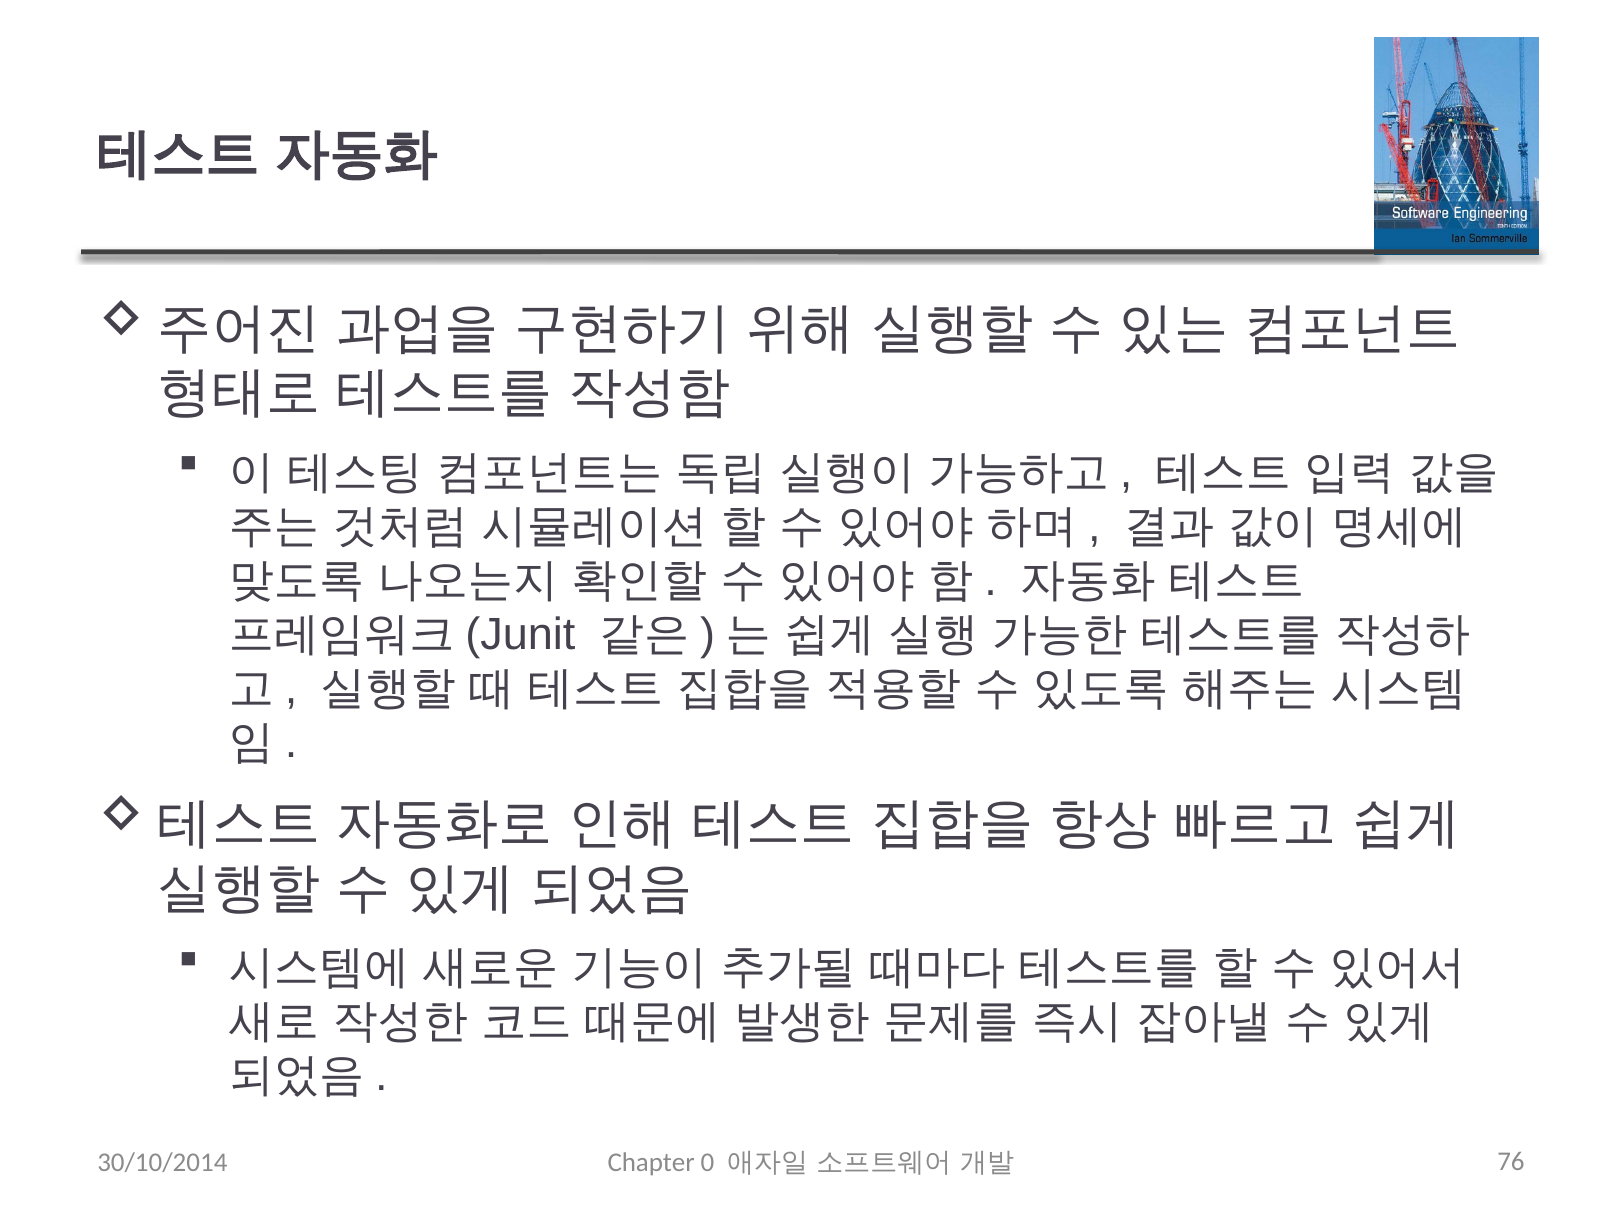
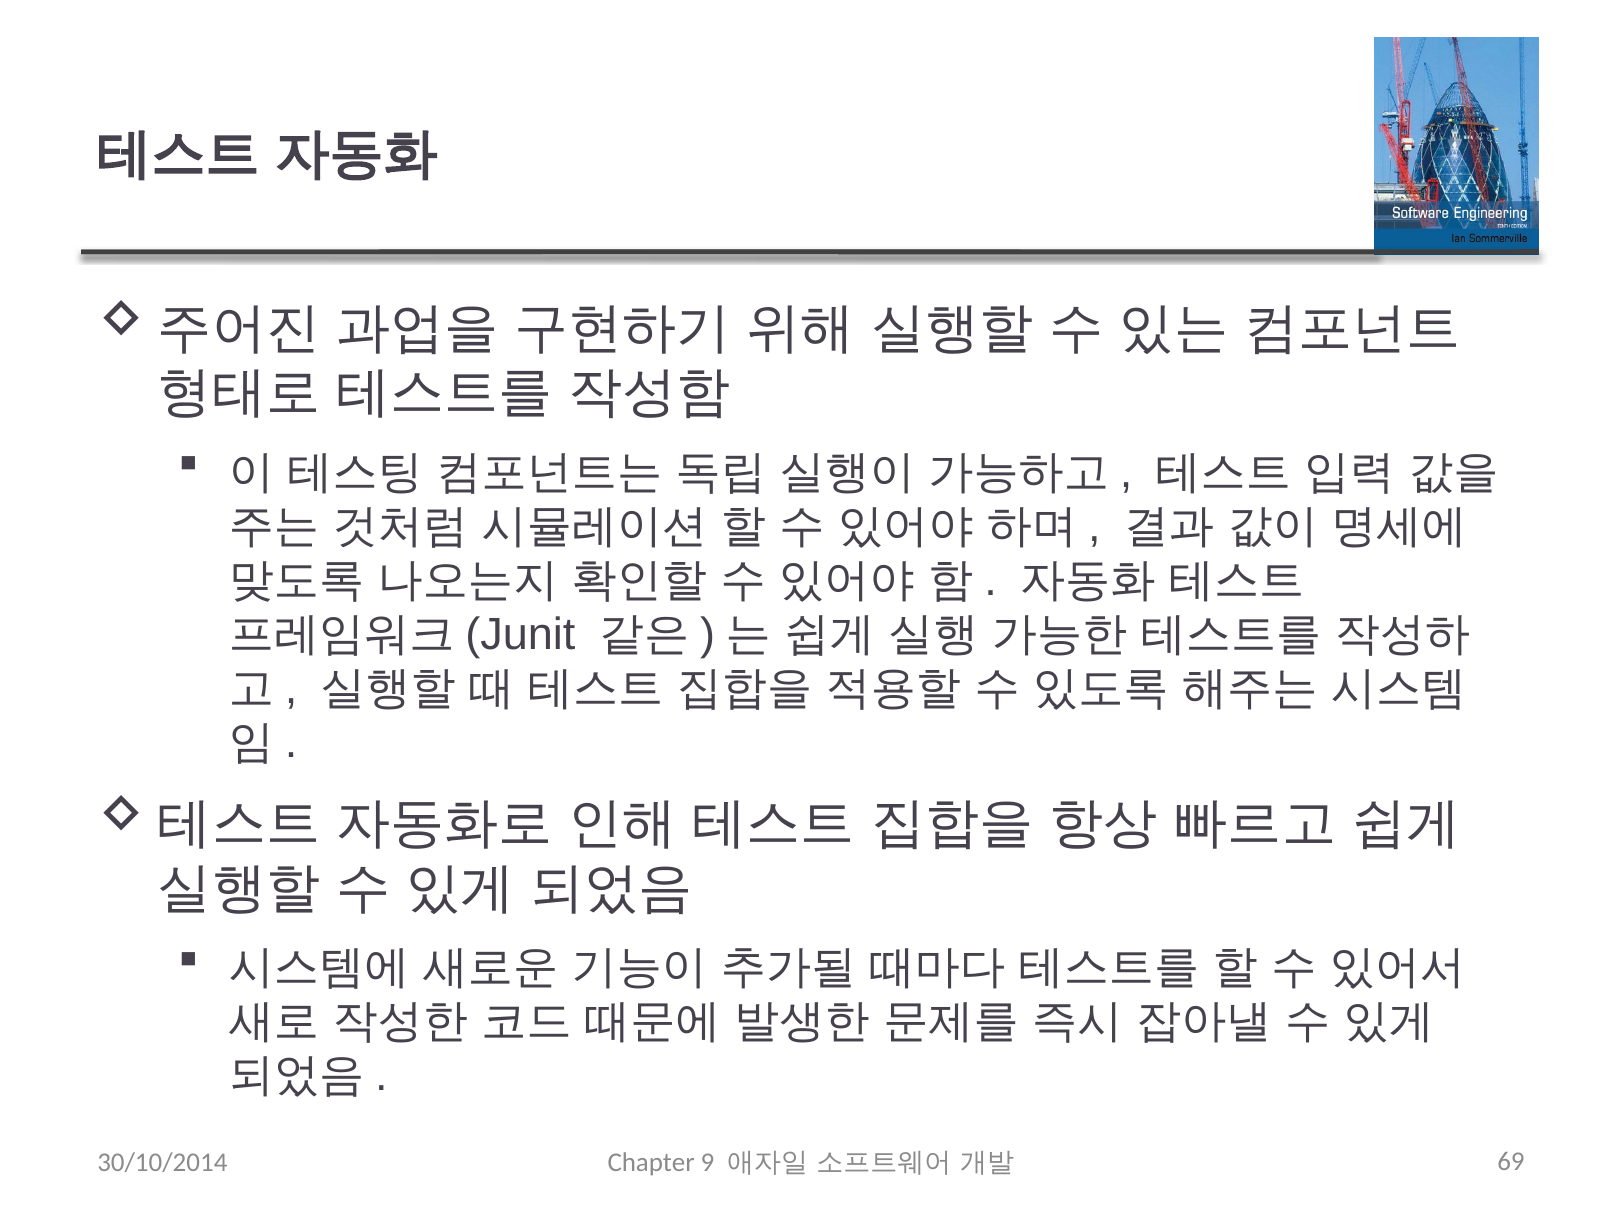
0: 0 -> 9
76: 76 -> 69
